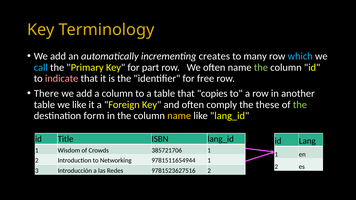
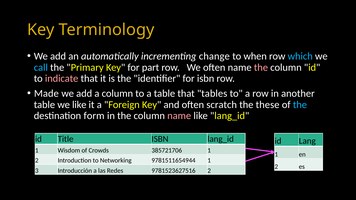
creates: creates -> change
many: many -> when
the at (261, 67) colour: light green -> pink
for free: free -> isbn
There: There -> Made
copies: copies -> tables
comply: comply -> scratch
the at (300, 105) colour: light green -> light blue
name at (179, 116) colour: yellow -> pink
